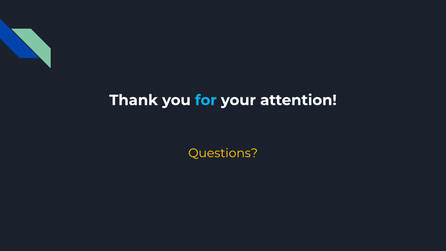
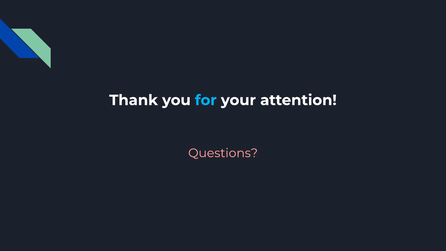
Questions colour: yellow -> pink
